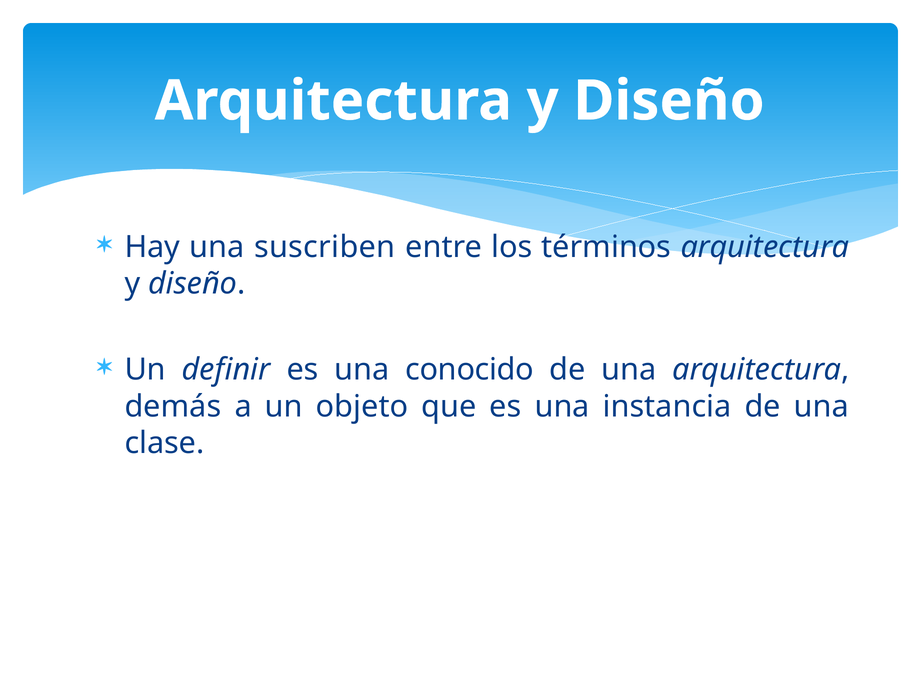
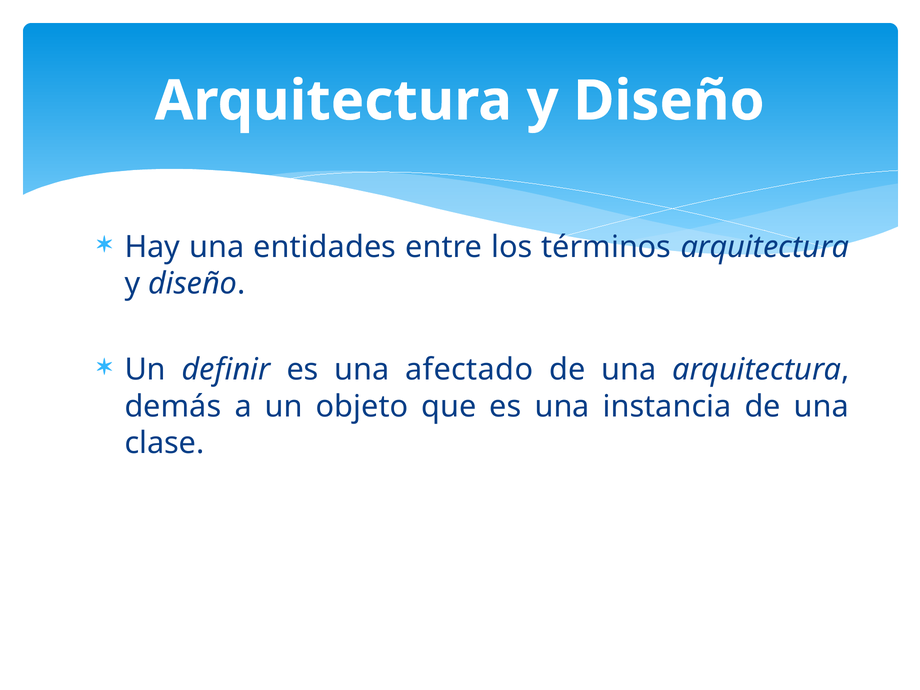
suscriben: suscriben -> entidades
conocido: conocido -> afectado
